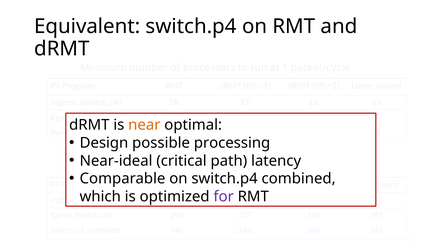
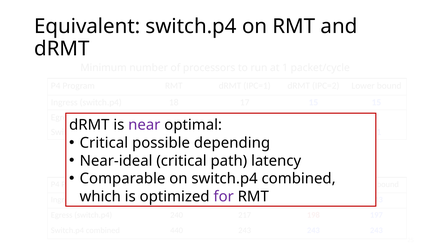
near colour: orange -> purple
Design at (104, 143): Design -> Critical
processing: processing -> depending
